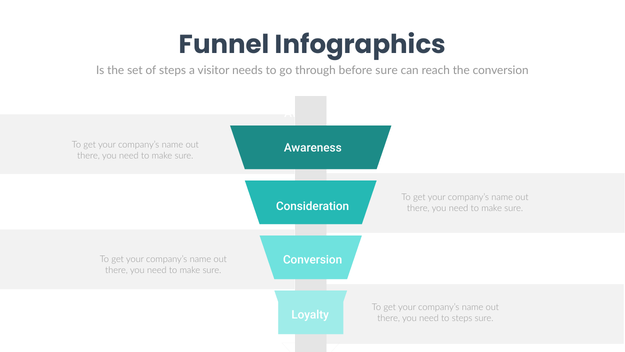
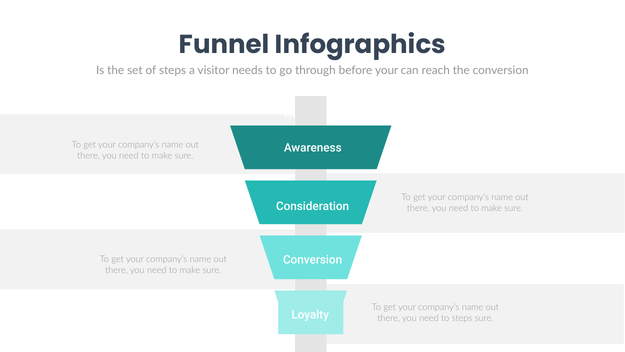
before sure: sure -> your
